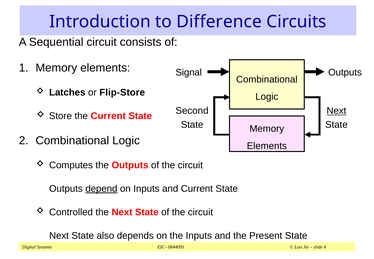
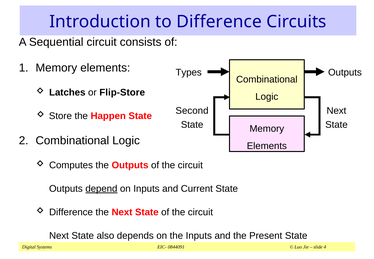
Signal: Signal -> Types
Next at (336, 111) underline: present -> none
the Current: Current -> Happen
Controlled at (71, 212): Controlled -> Difference
